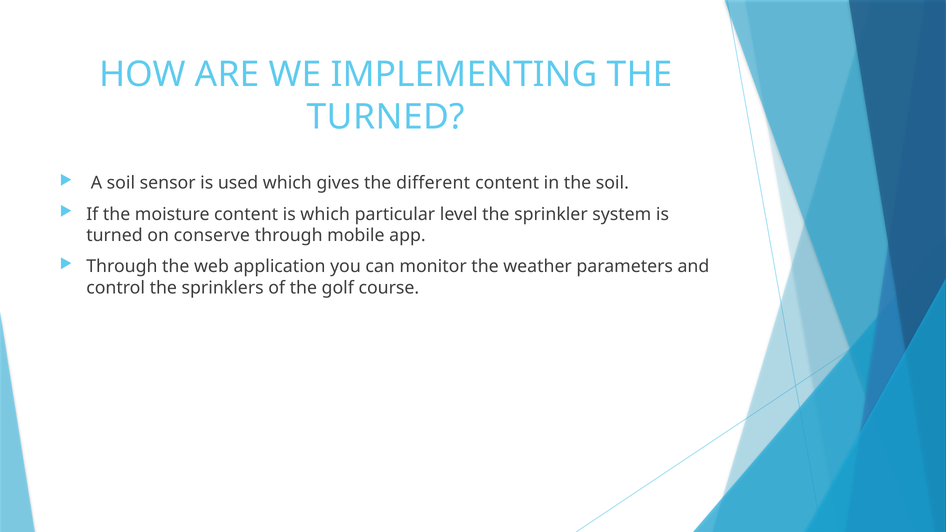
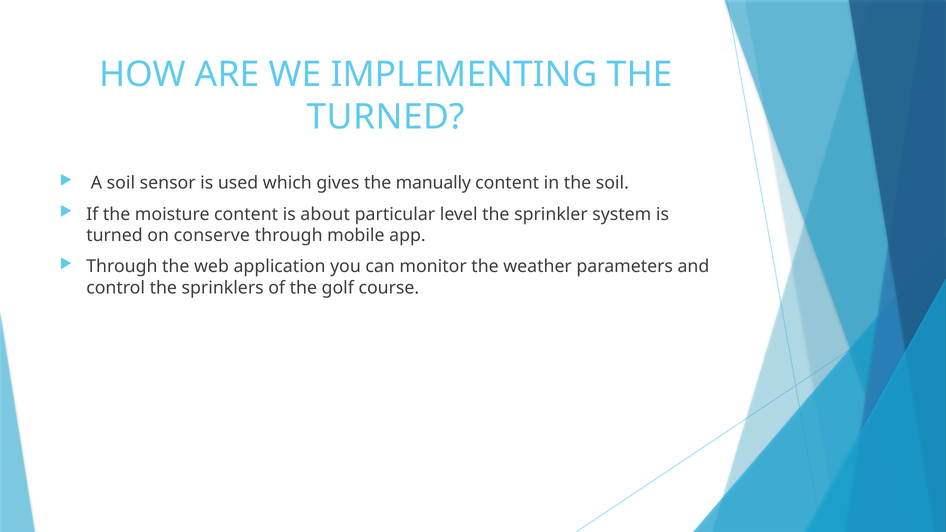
different: different -> manually
is which: which -> about
